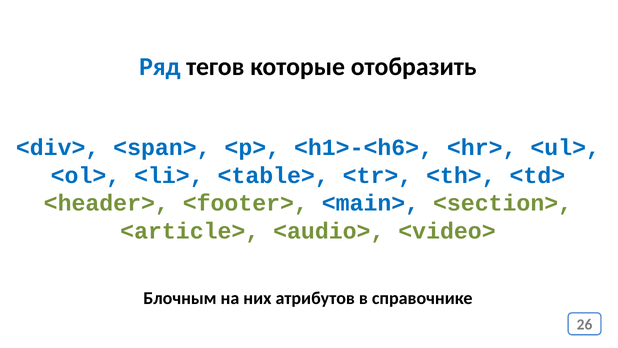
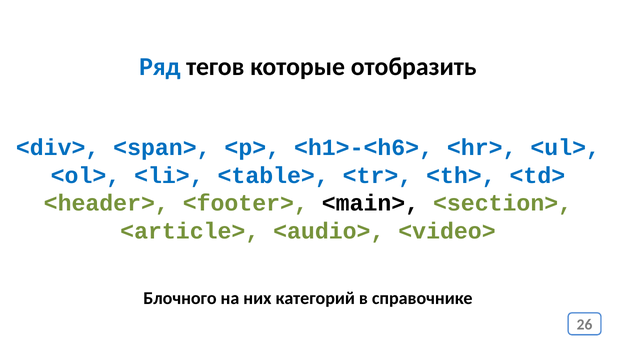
<main> colour: blue -> black
Блочным: Блочным -> Блочного
атрибутов: атрибутов -> категорий
